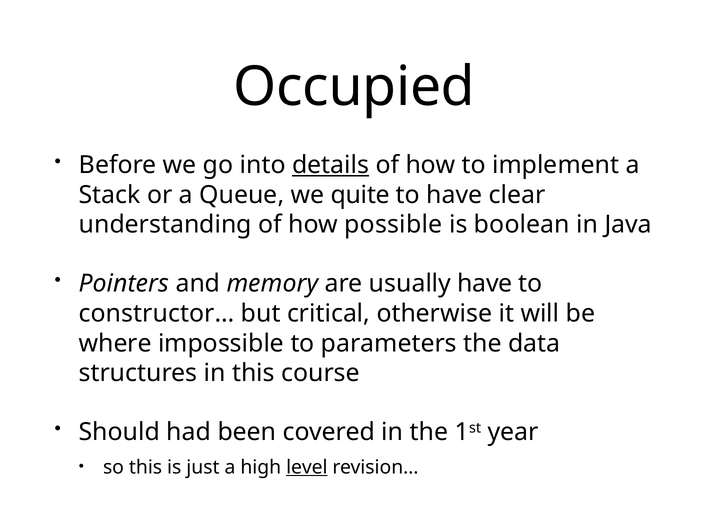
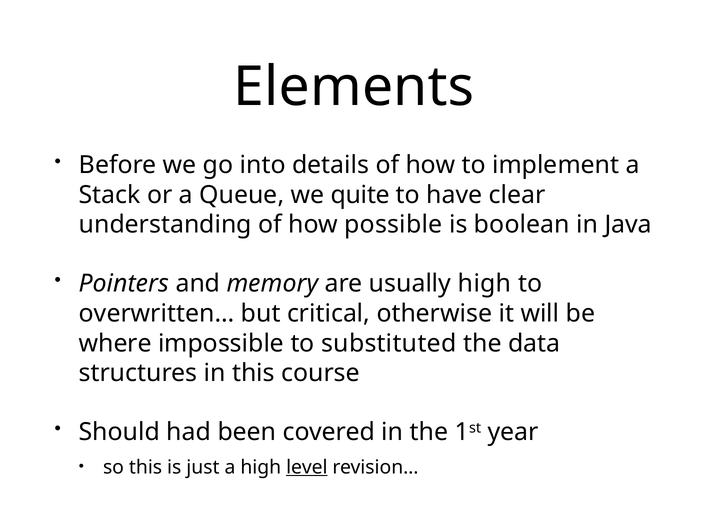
Occupied: Occupied -> Elements
details underline: present -> none
usually have: have -> high
constructor…: constructor… -> overwritten…
parameters: parameters -> substituted
